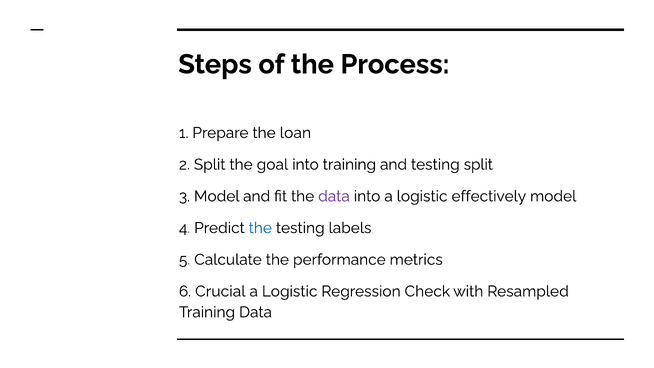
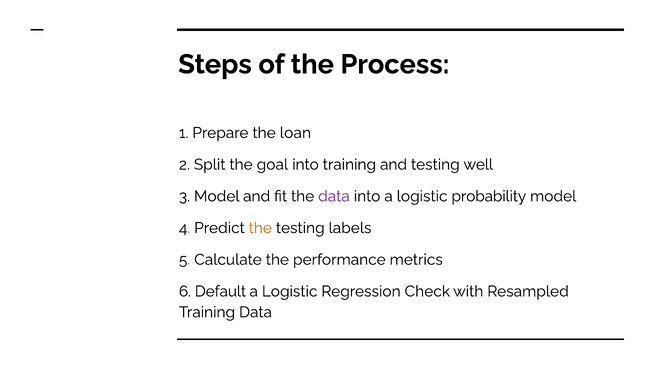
testing split: split -> well
effectively: effectively -> probability
the at (260, 228) colour: blue -> orange
Crucial: Crucial -> Default
